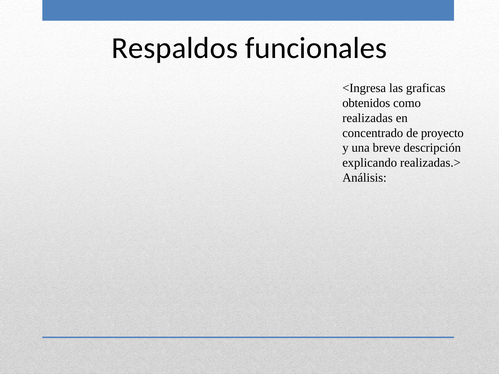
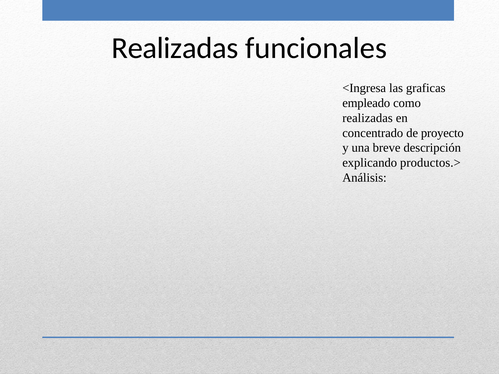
Respaldos at (175, 48): Respaldos -> Realizadas
obtenidos: obtenidos -> empleado
realizadas.>: realizadas.> -> productos.>
